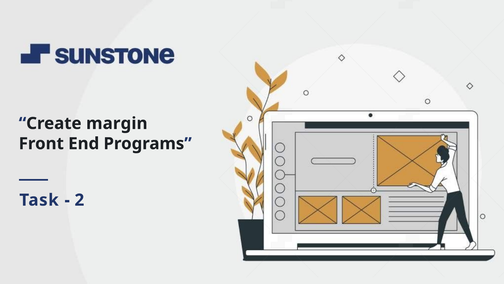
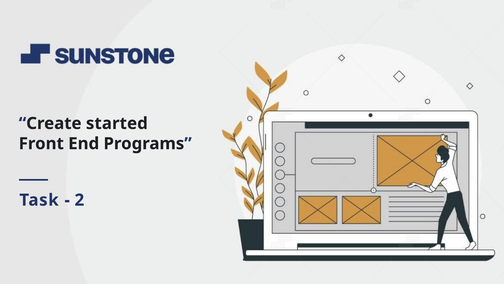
margin: margin -> started
